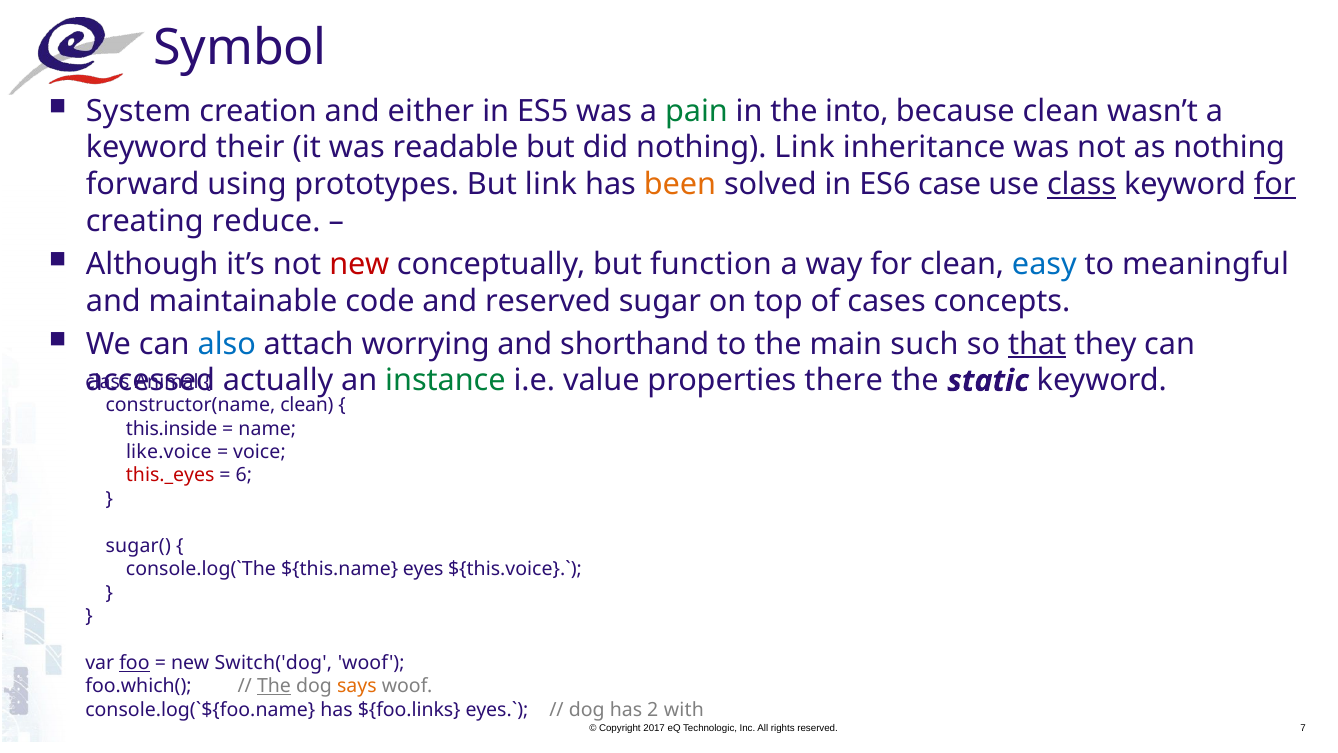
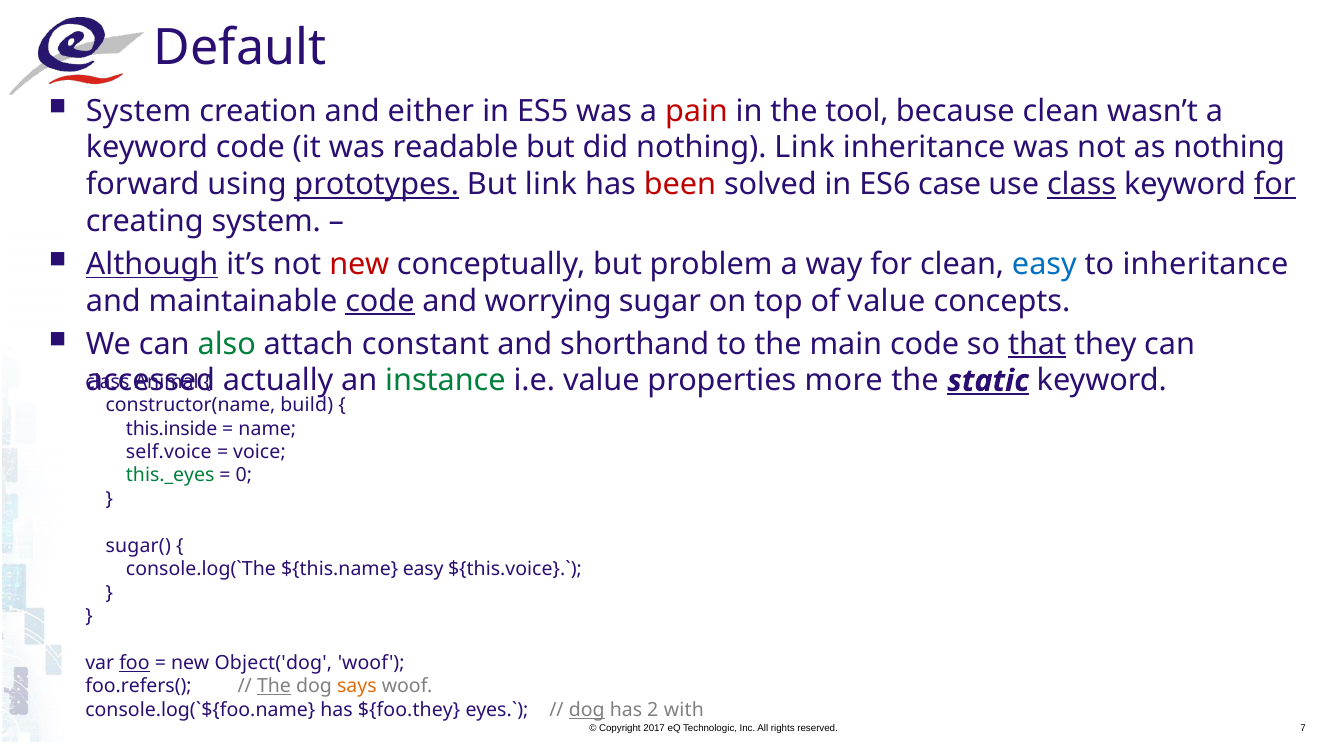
Symbol: Symbol -> Default
pain colour: green -> red
into: into -> tool
keyword their: their -> code
prototypes underline: none -> present
been colour: orange -> red
creating reduce: reduce -> system
Although underline: none -> present
function: function -> problem
to meaningful: meaningful -> inheritance
code at (380, 301) underline: none -> present
and reserved: reserved -> worrying
of cases: cases -> value
also colour: blue -> green
worrying: worrying -> constant
main such: such -> code
there: there -> more
static underline: none -> present
constructor(name clean: clean -> build
like.voice: like.voice -> self.voice
this._eyes colour: red -> green
6: 6 -> 0
${this.name eyes: eyes -> easy
Switch('dog: Switch('dog -> Object('dog
foo.which(: foo.which( -> foo.refers(
${foo.links: ${foo.links -> ${foo.they
dog at (587, 710) underline: none -> present
